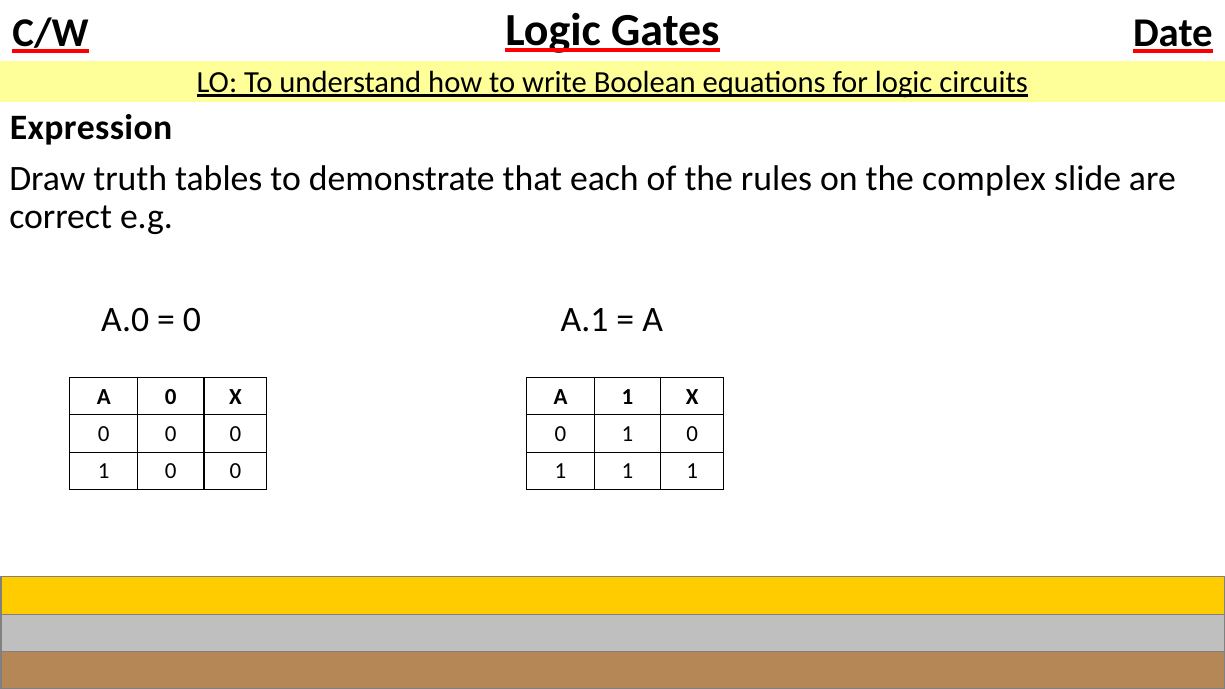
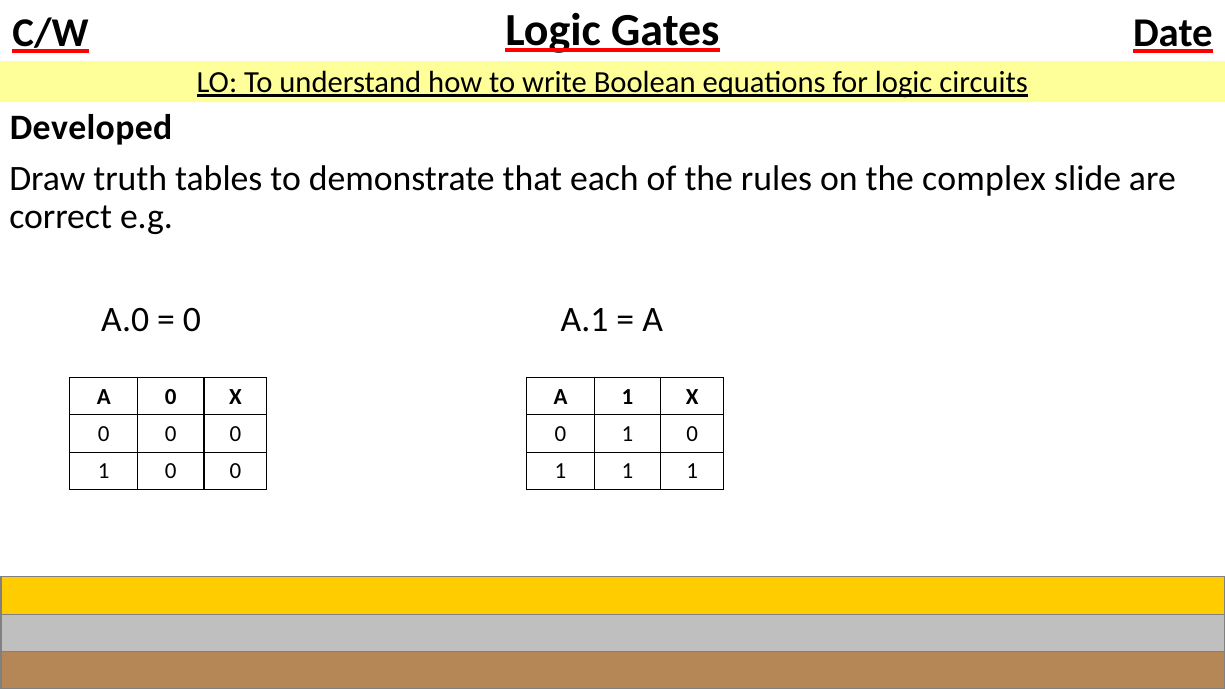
Expression: Expression -> Developed
